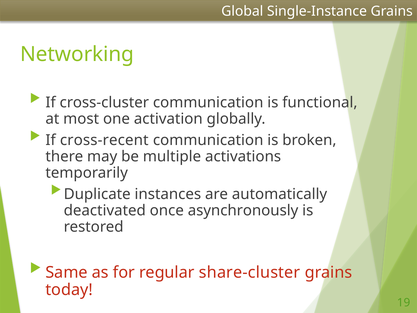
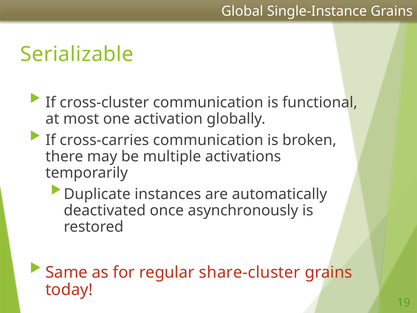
Networking: Networking -> Serializable
cross-recent: cross-recent -> cross-carries
